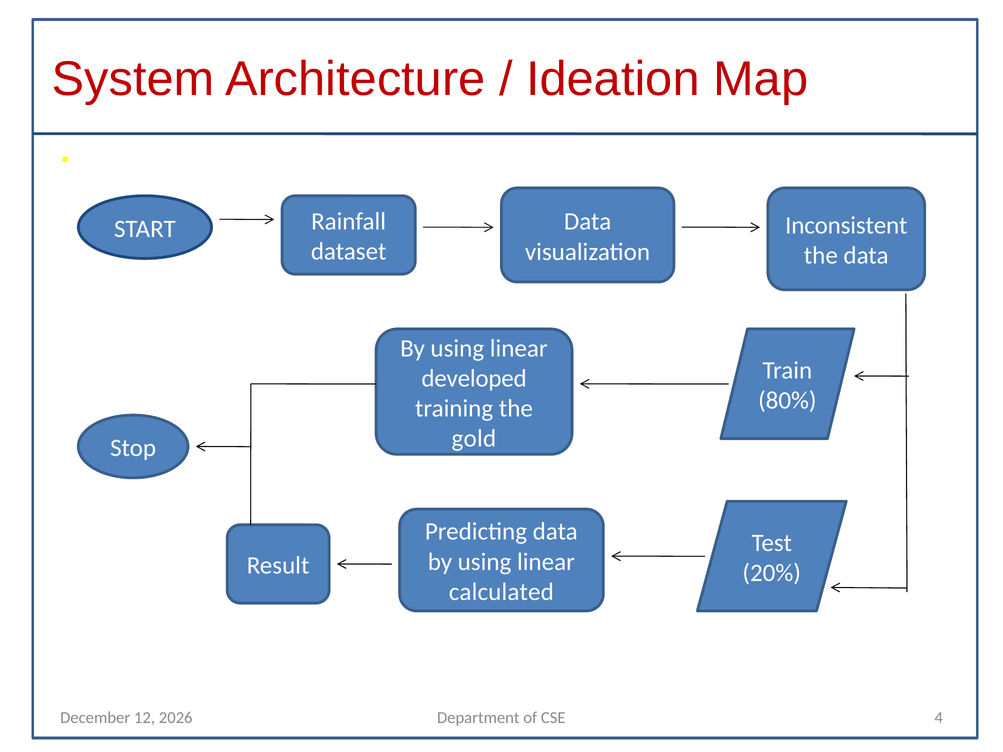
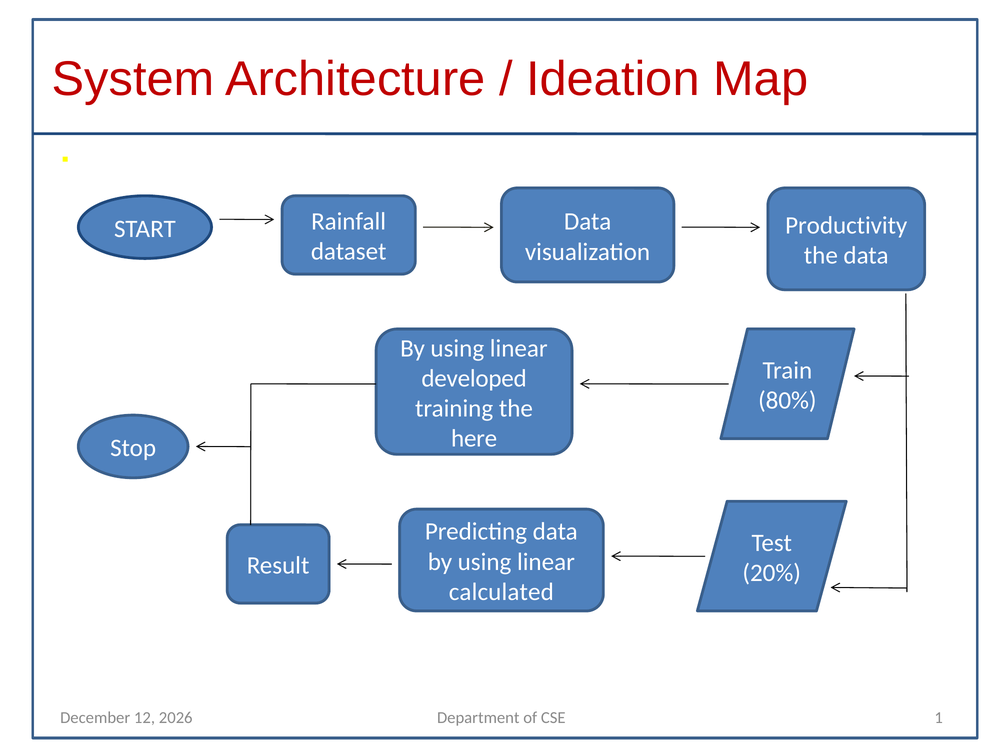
Inconsistent: Inconsistent -> Productivity
gold: gold -> here
4: 4 -> 1
